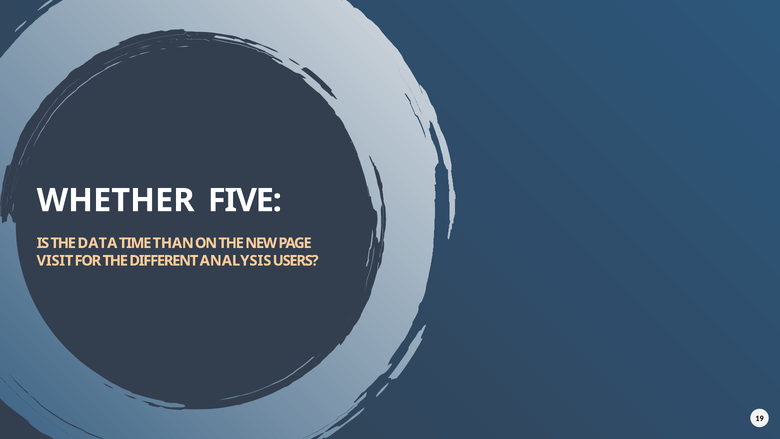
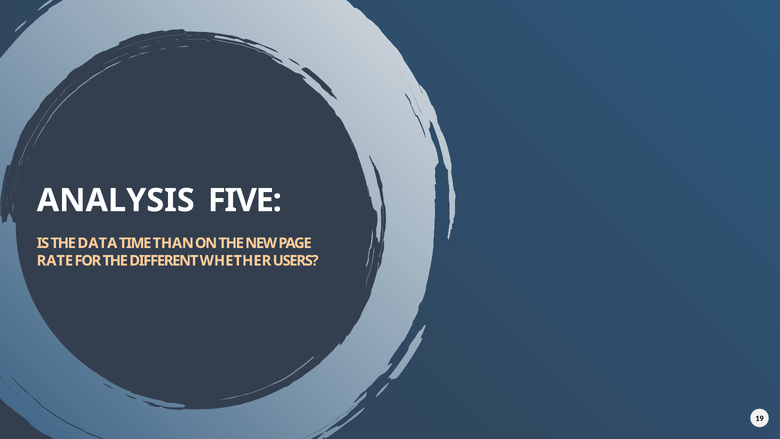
WHETHER: WHETHER -> ANALYSIS
VISIT: VISIT -> RATE
ANALYSIS: ANALYSIS -> WHETHER
